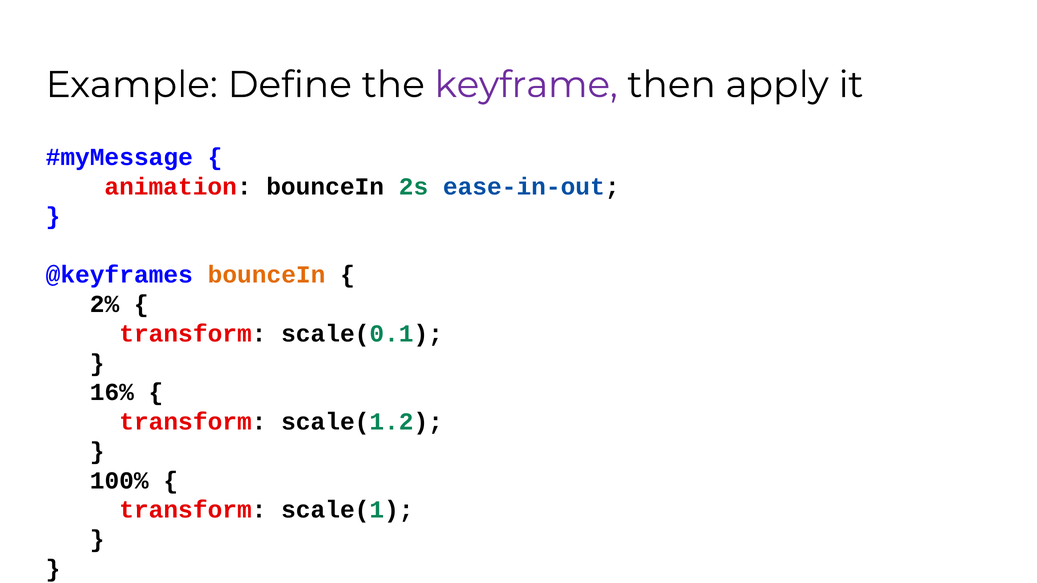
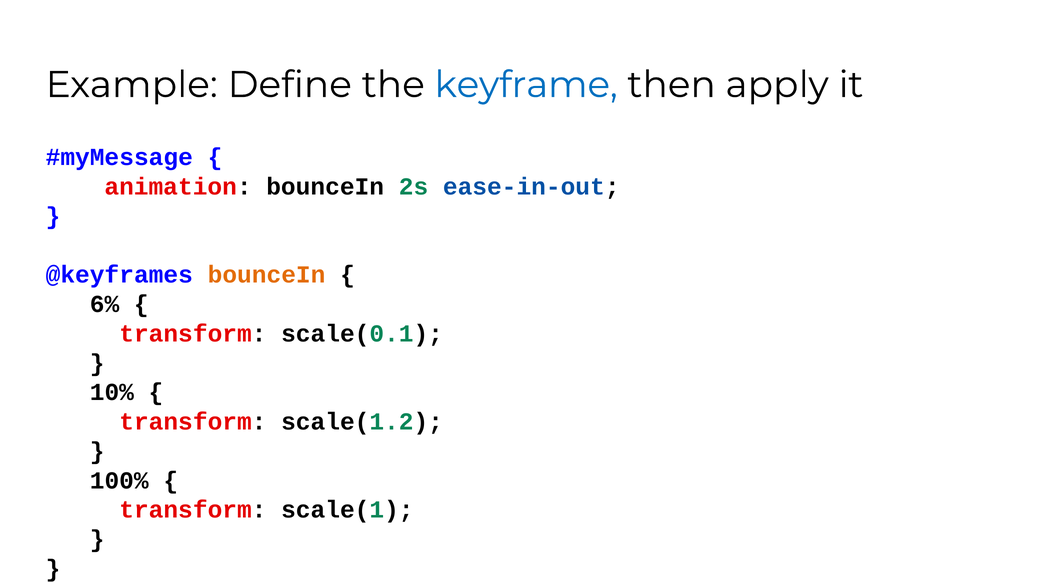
keyframe colour: purple -> blue
2%: 2% -> 6%
16%: 16% -> 10%
